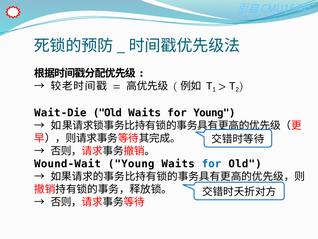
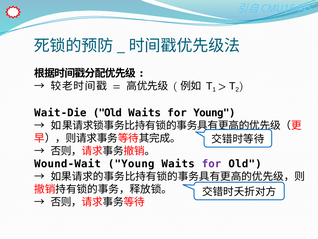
for at (212, 164) colour: blue -> purple
